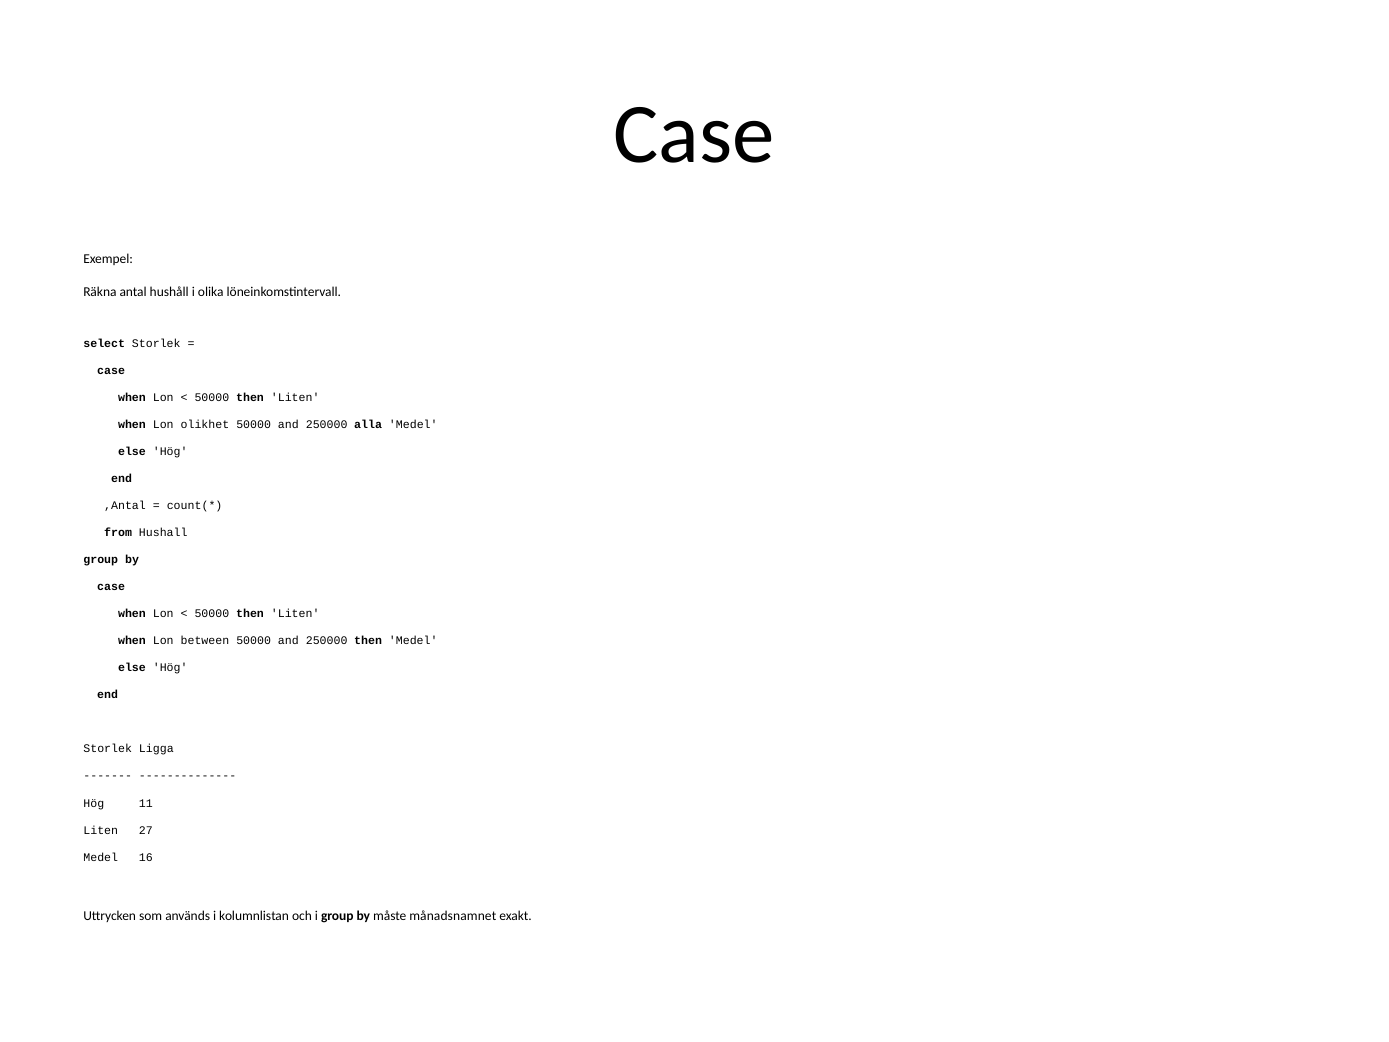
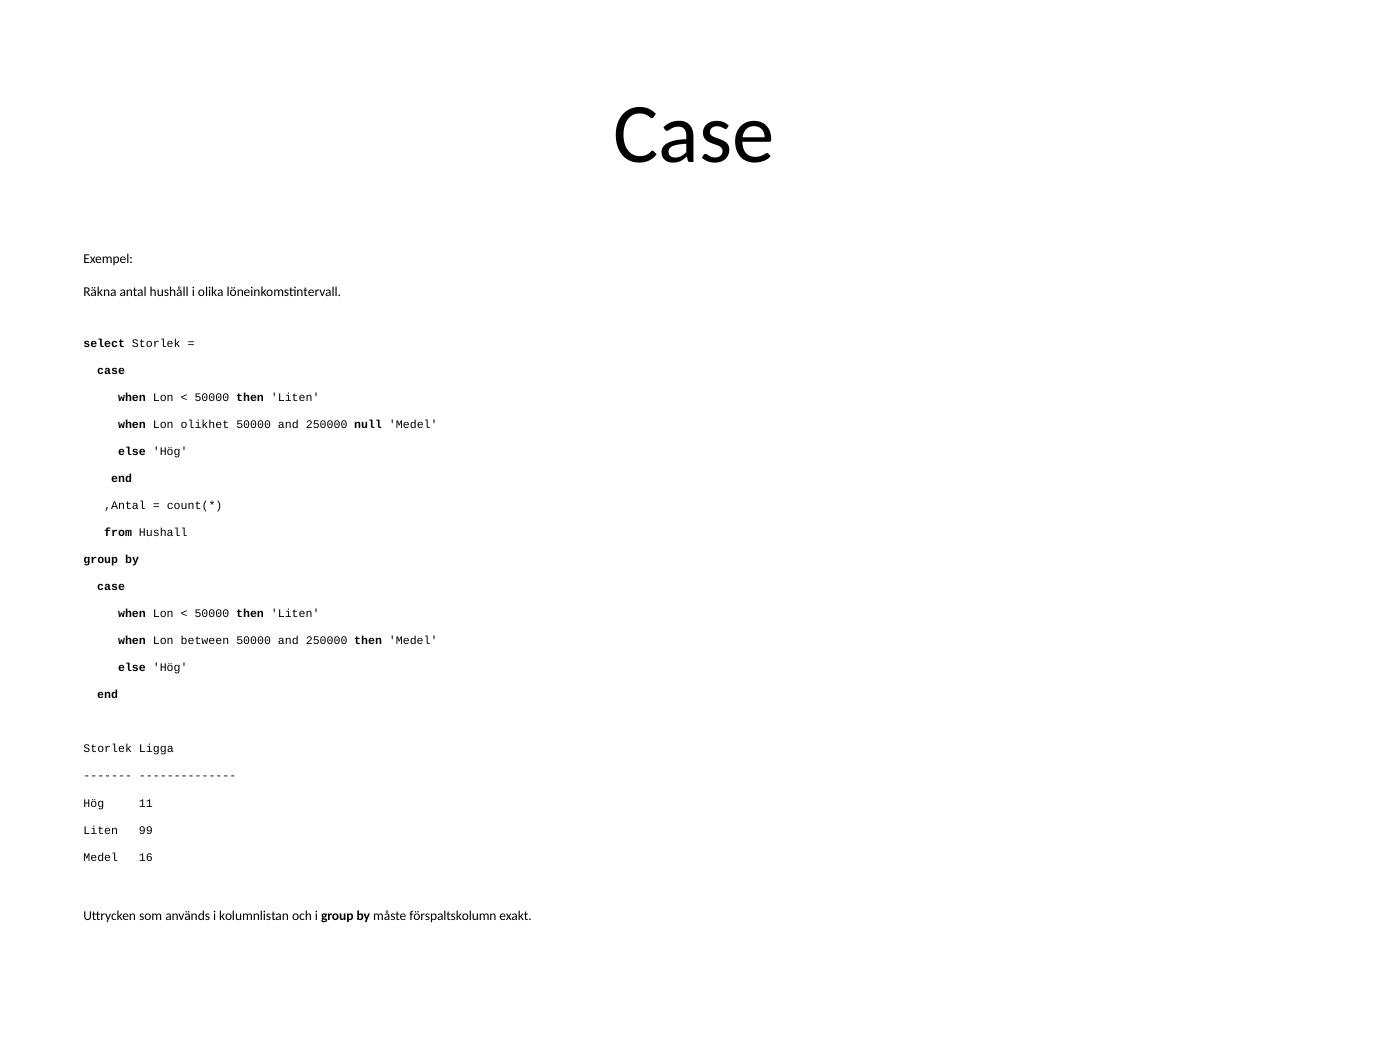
alla: alla -> null
27: 27 -> 99
månadsnamnet: månadsnamnet -> förspaltskolumn
